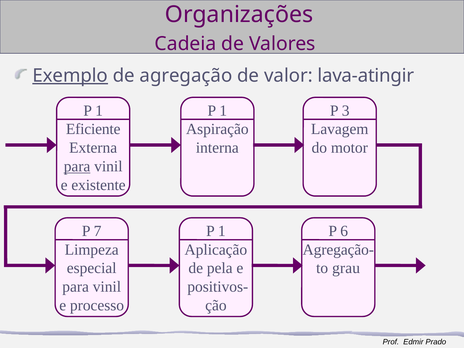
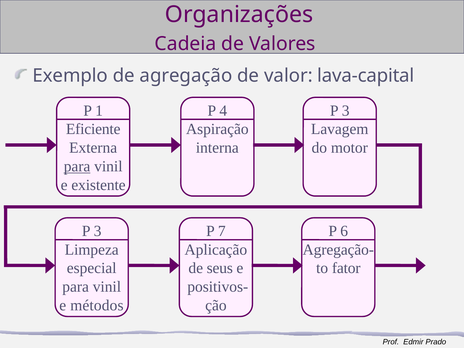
Exemplo underline: present -> none
lava-atingir: lava-atingir -> lava-capital
1 at (223, 111): 1 -> 4
7 at (98, 231): 7 -> 3
1 at (222, 231): 1 -> 7
pela: pela -> seus
grau: grau -> fator
processo: processo -> métodos
